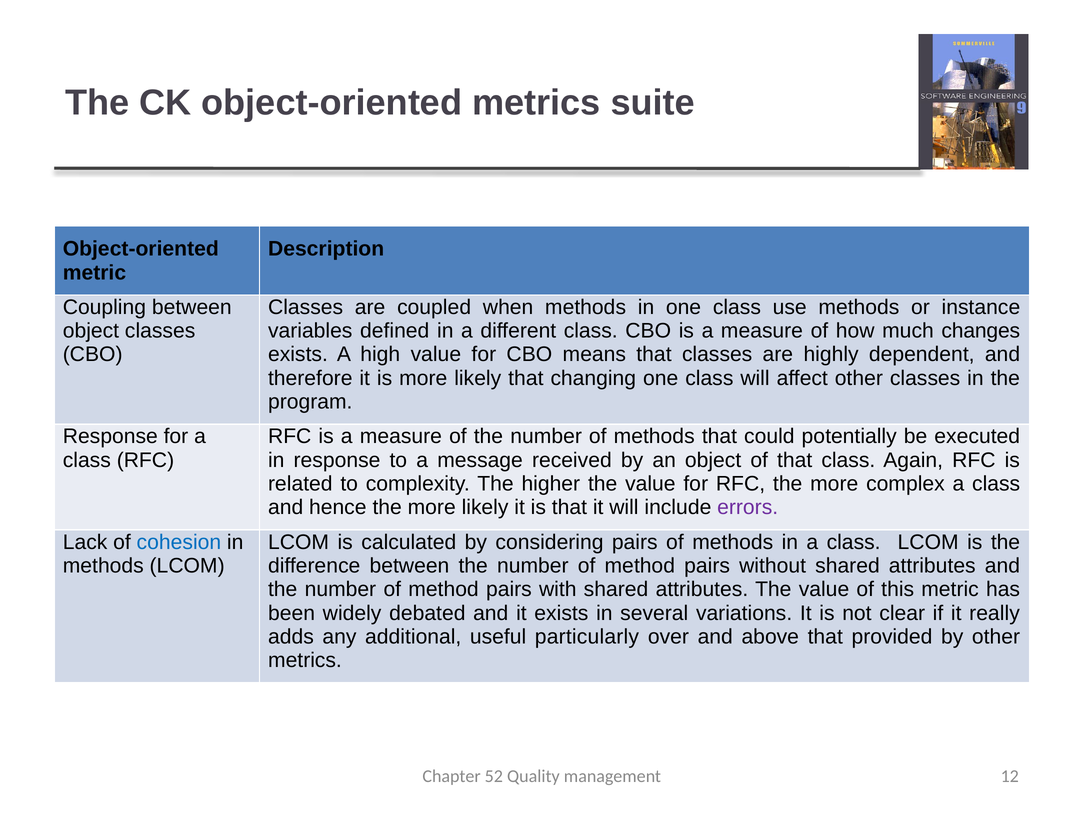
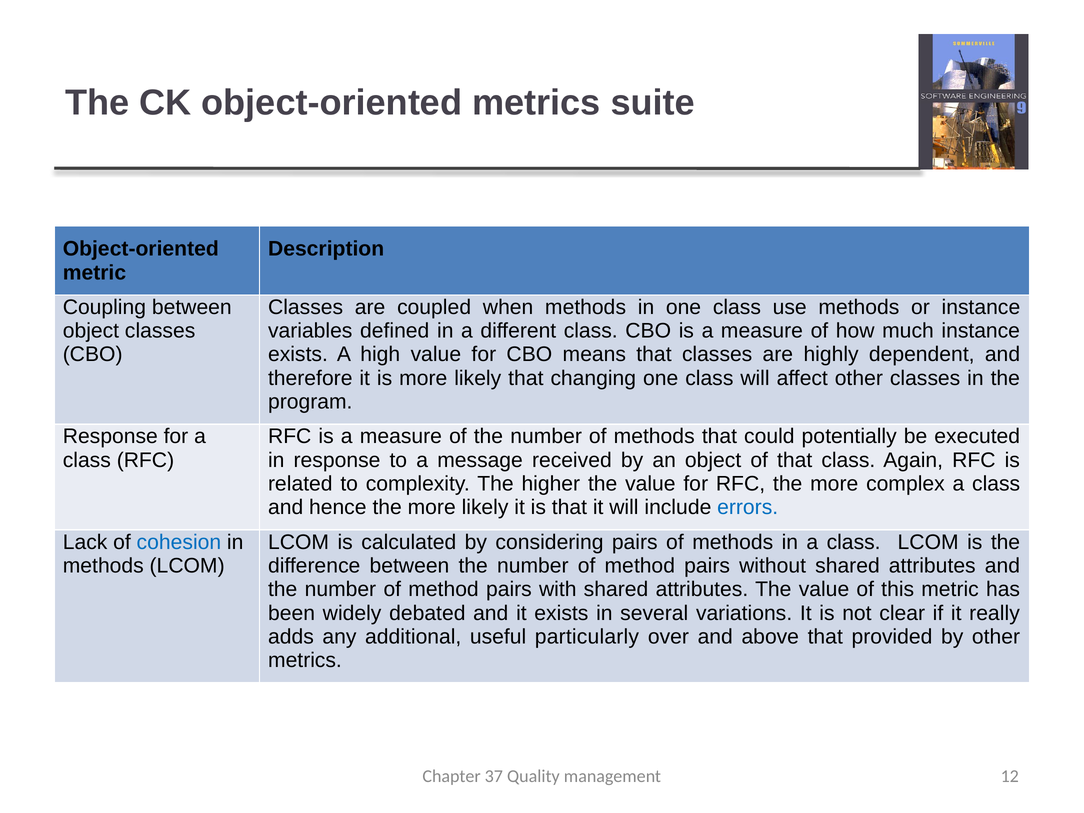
much changes: changes -> instance
errors colour: purple -> blue
52: 52 -> 37
